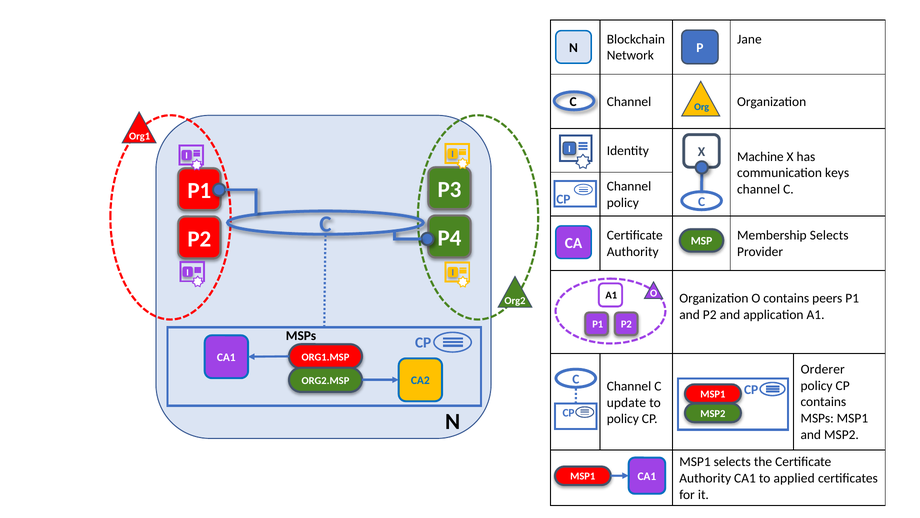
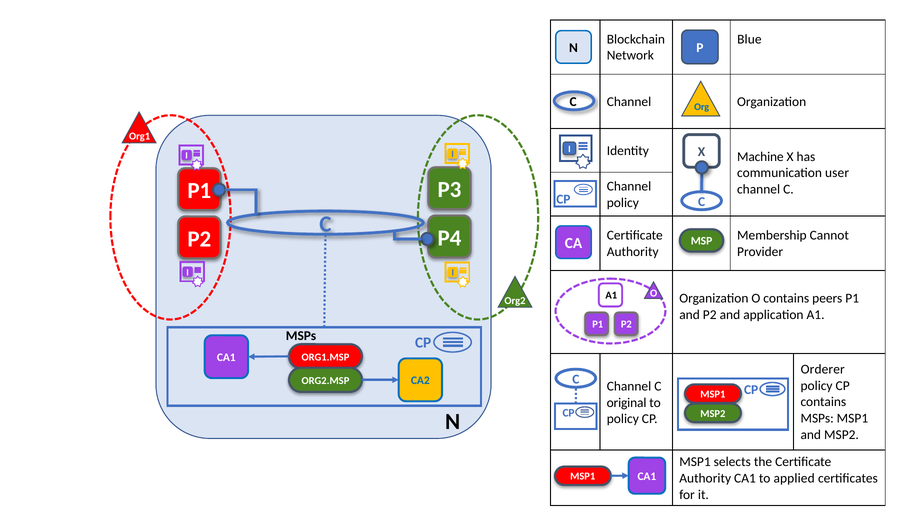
Jane: Jane -> Blue
keys: keys -> user
Membership Selects: Selects -> Cannot
update: update -> original
